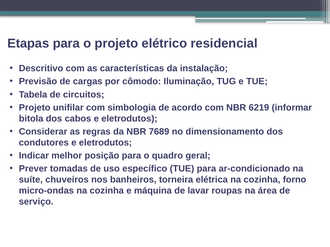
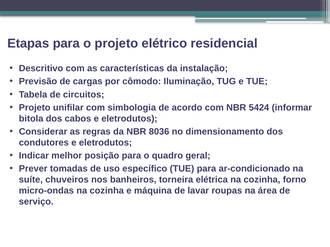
6219: 6219 -> 5424
7689: 7689 -> 8036
